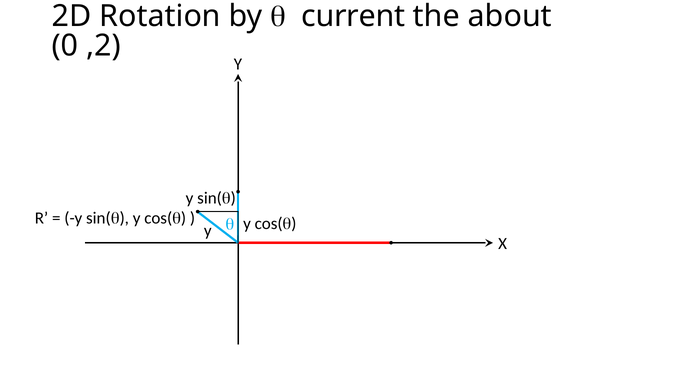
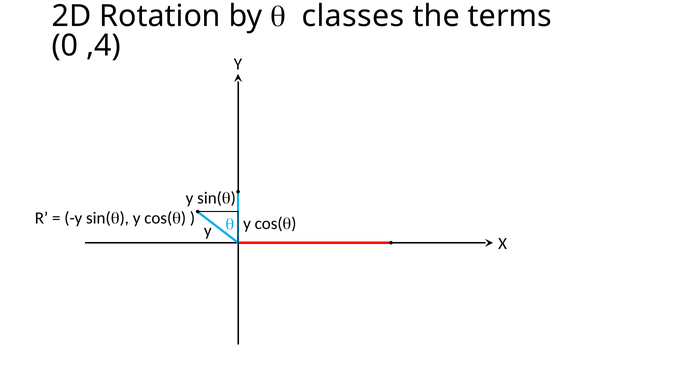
current: current -> classes
about: about -> terms
,2: ,2 -> ,4
